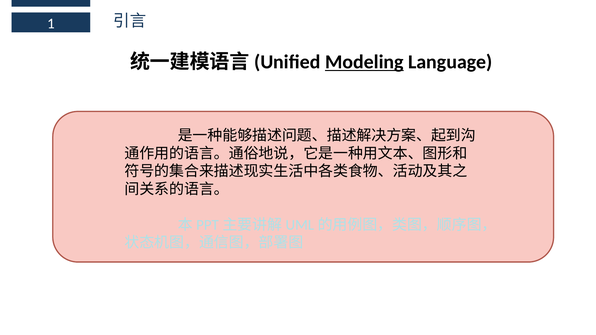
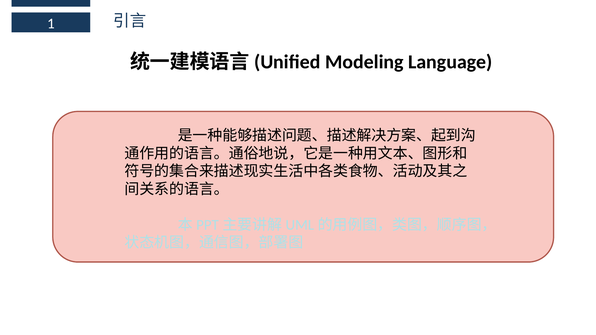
Modeling underline: present -> none
